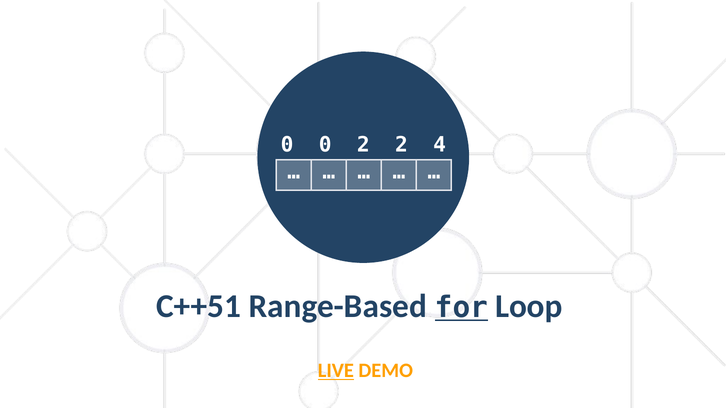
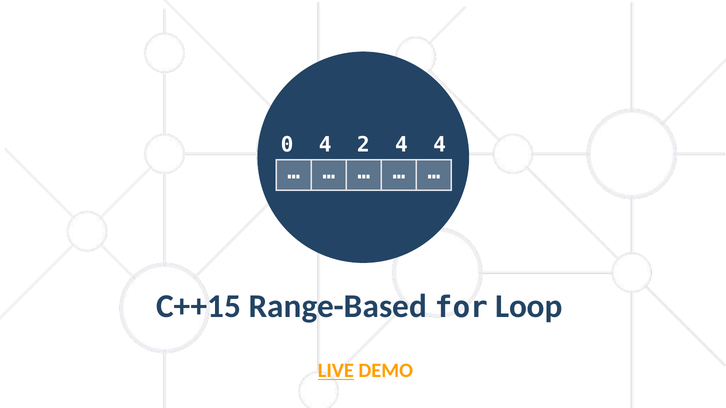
0 0: 0 -> 4
2 2: 2 -> 4
C++51: C++51 -> C++15
for underline: present -> none
